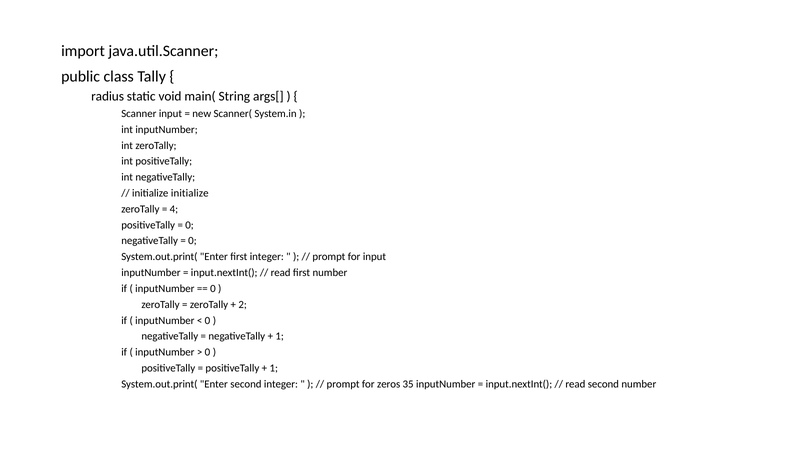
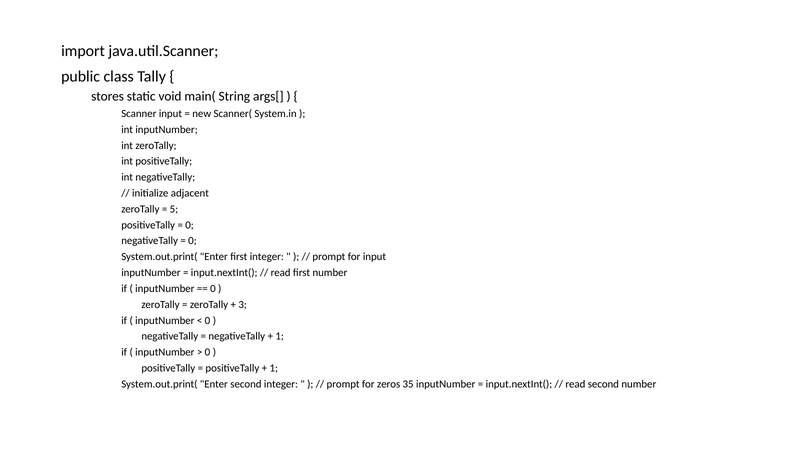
radius: radius -> stores
initialize initialize: initialize -> adjacent
4: 4 -> 5
2: 2 -> 3
